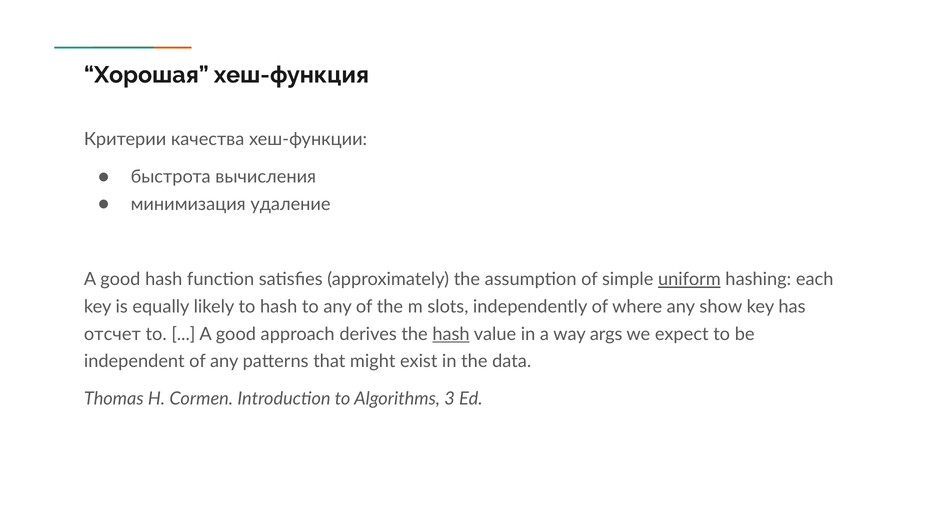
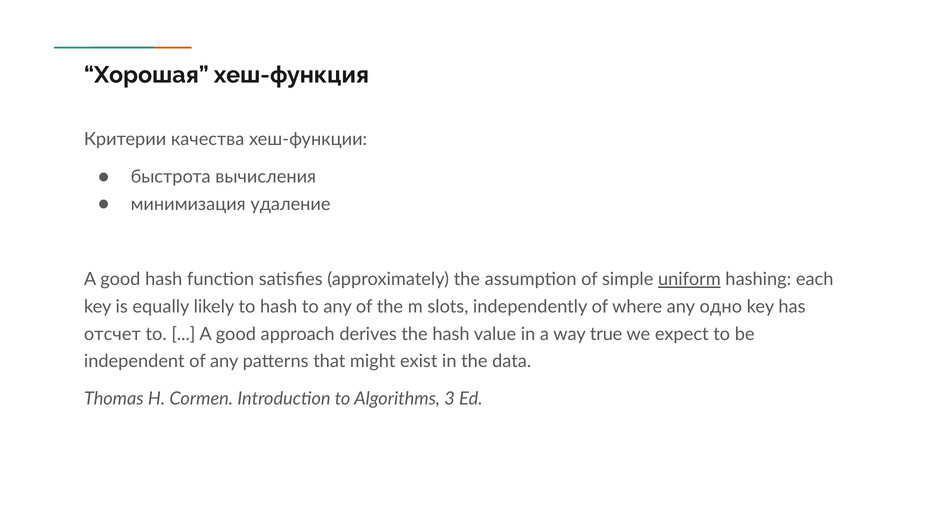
show: show -> одно
hash at (451, 334) underline: present -> none
args: args -> true
